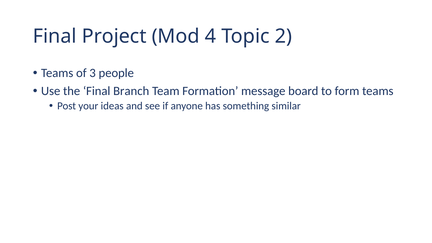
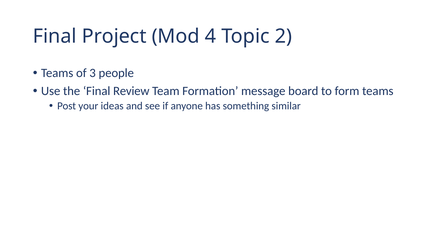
Branch: Branch -> Review
